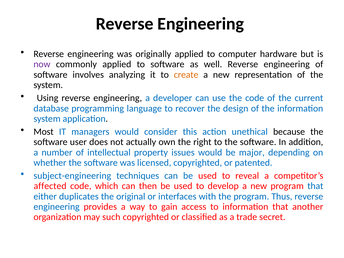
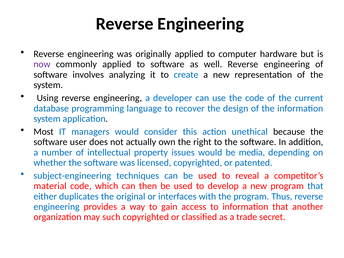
create colour: orange -> blue
major: major -> media
affected: affected -> material
